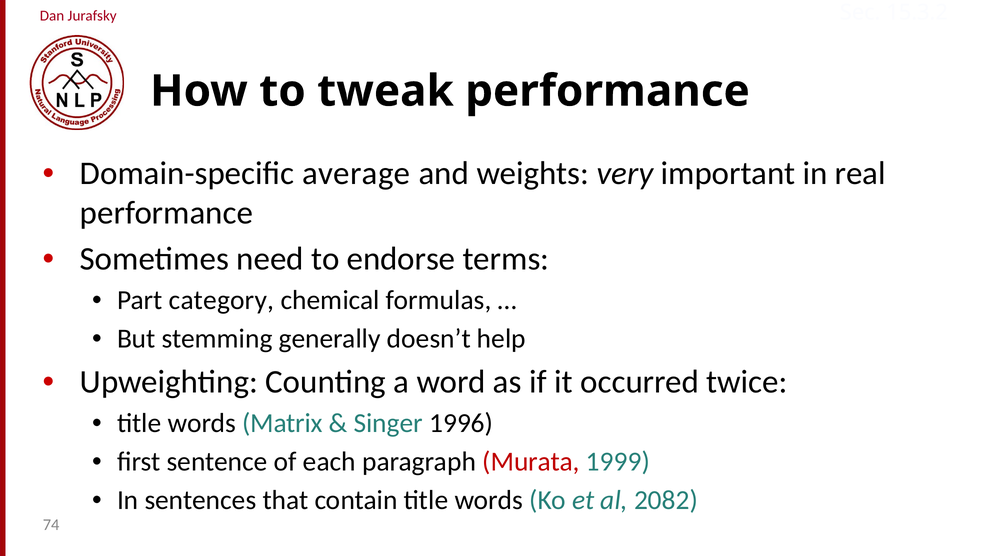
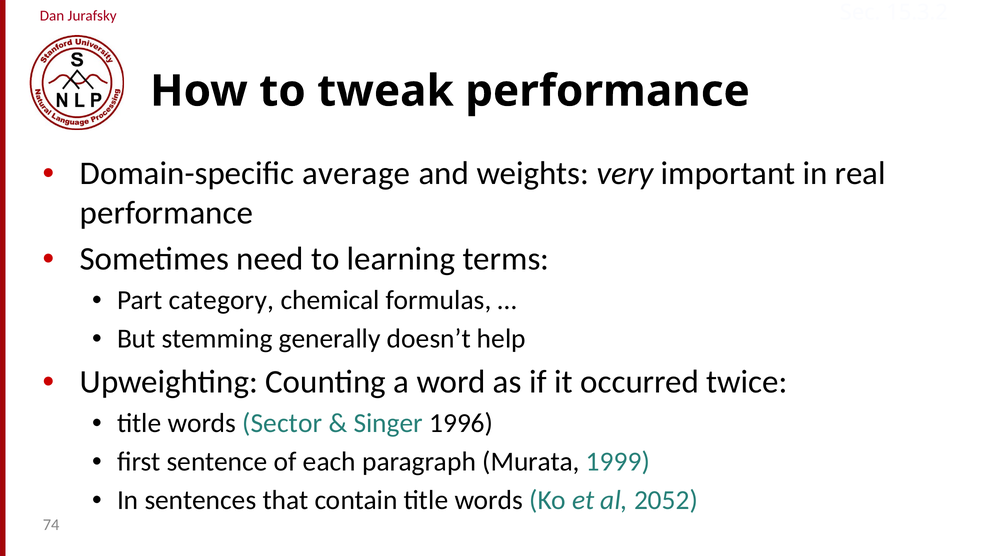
endorse: endorse -> learning
Matrix: Matrix -> Sector
Murata colour: red -> black
2082: 2082 -> 2052
